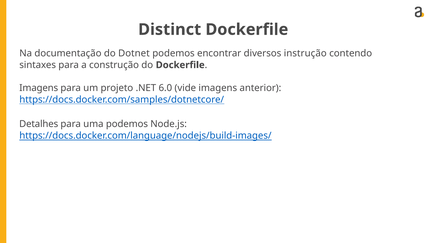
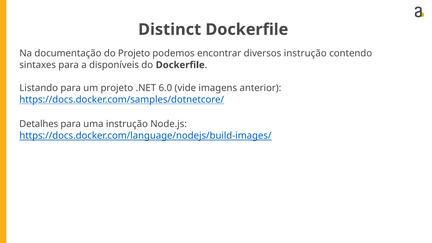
do Dotnet: Dotnet -> Projeto
construção: construção -> disponíveis
Imagens at (39, 88): Imagens -> Listando
uma podemos: podemos -> instrução
